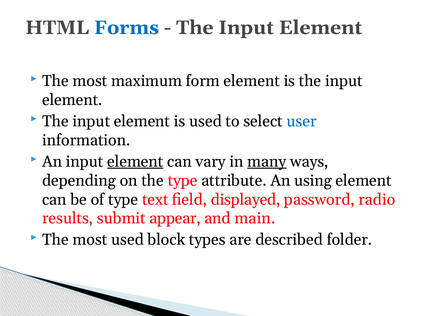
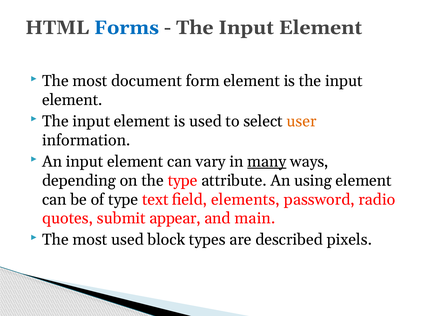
maximum: maximum -> document
user colour: blue -> orange
element at (135, 162) underline: present -> none
displayed: displayed -> elements
results: results -> quotes
folder: folder -> pixels
